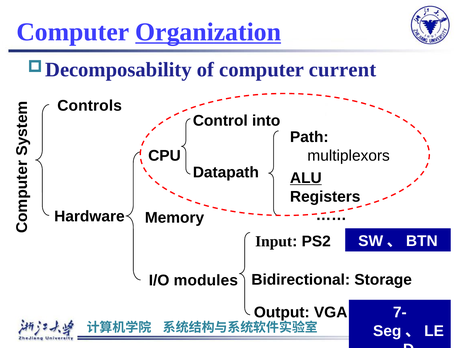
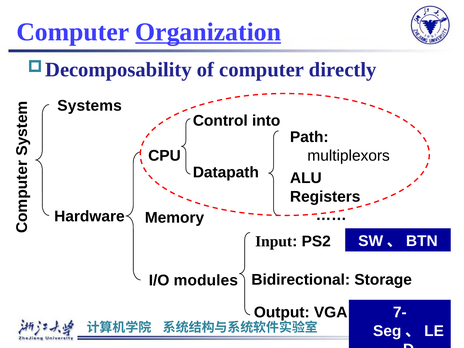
current: current -> directly
Controls: Controls -> Systems
ALU underline: present -> none
